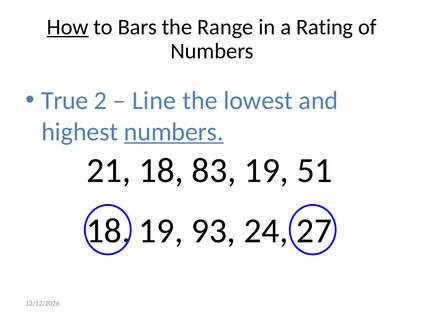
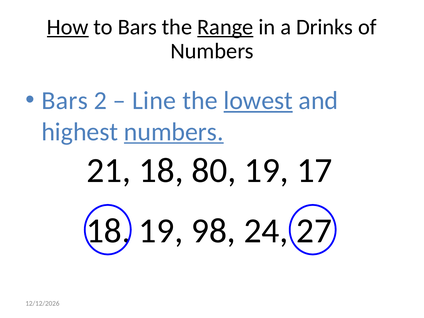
Range underline: none -> present
Rating: Rating -> Drinks
True at (65, 101): True -> Bars
lowest underline: none -> present
83: 83 -> 80
51: 51 -> 17
93: 93 -> 98
